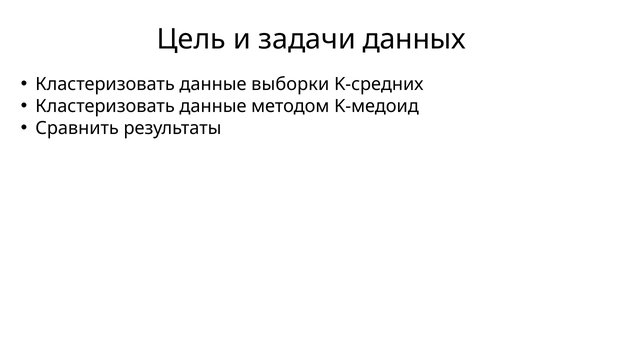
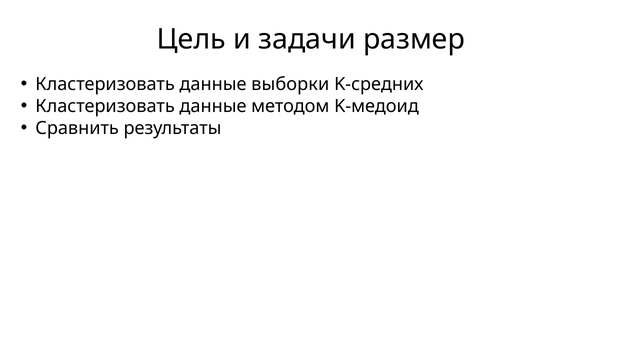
данных: данных -> размер
